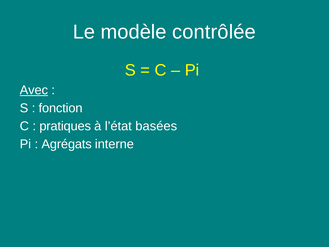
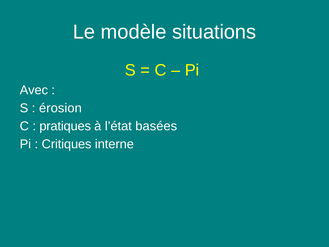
contrôlée: contrôlée -> situations
Avec underline: present -> none
fonction: fonction -> érosion
Agrégats: Agrégats -> Critiques
